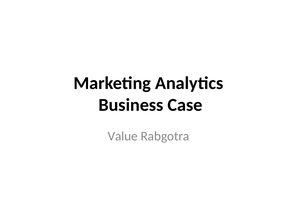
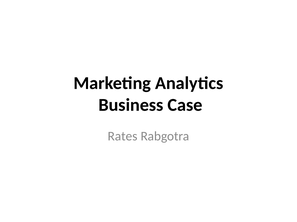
Value: Value -> Rates
